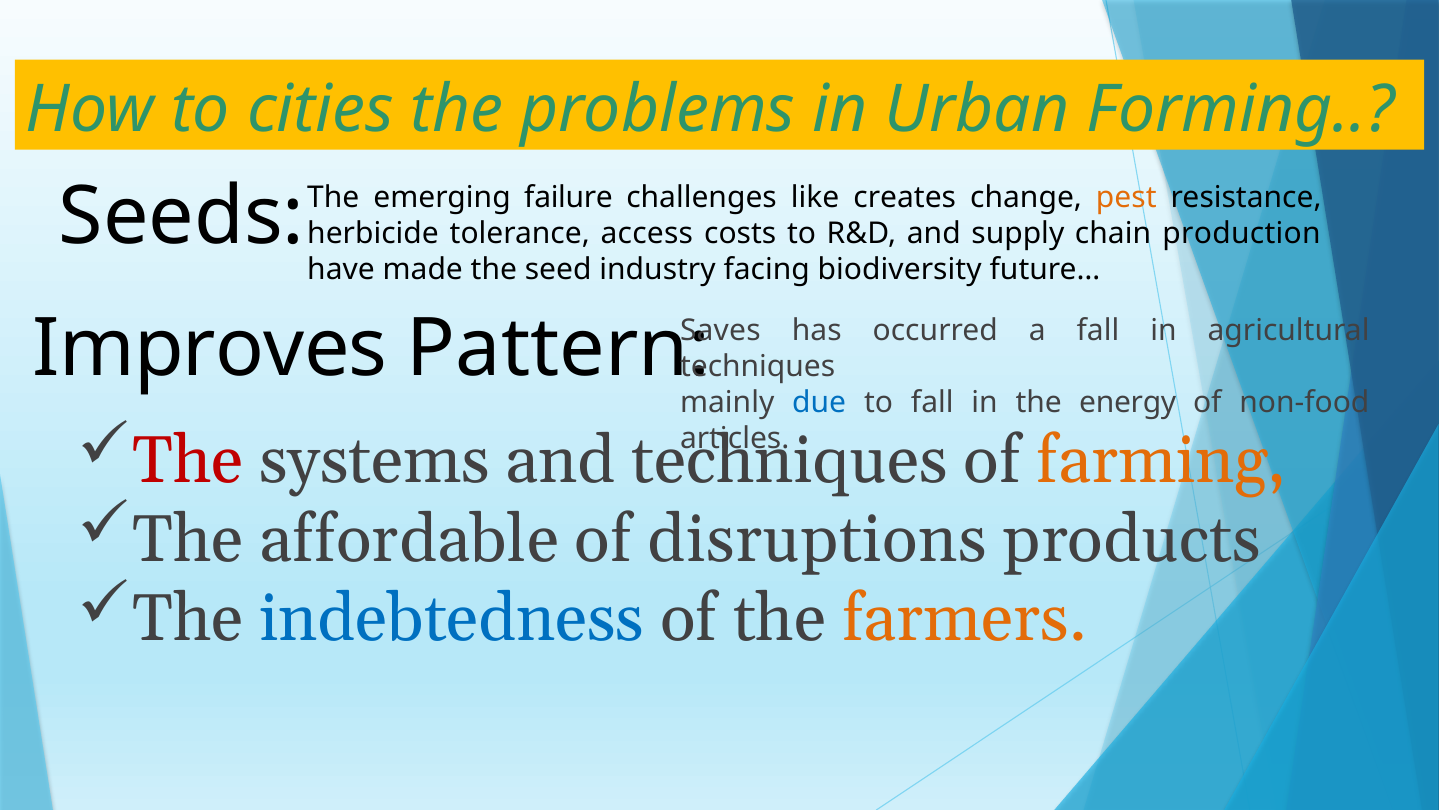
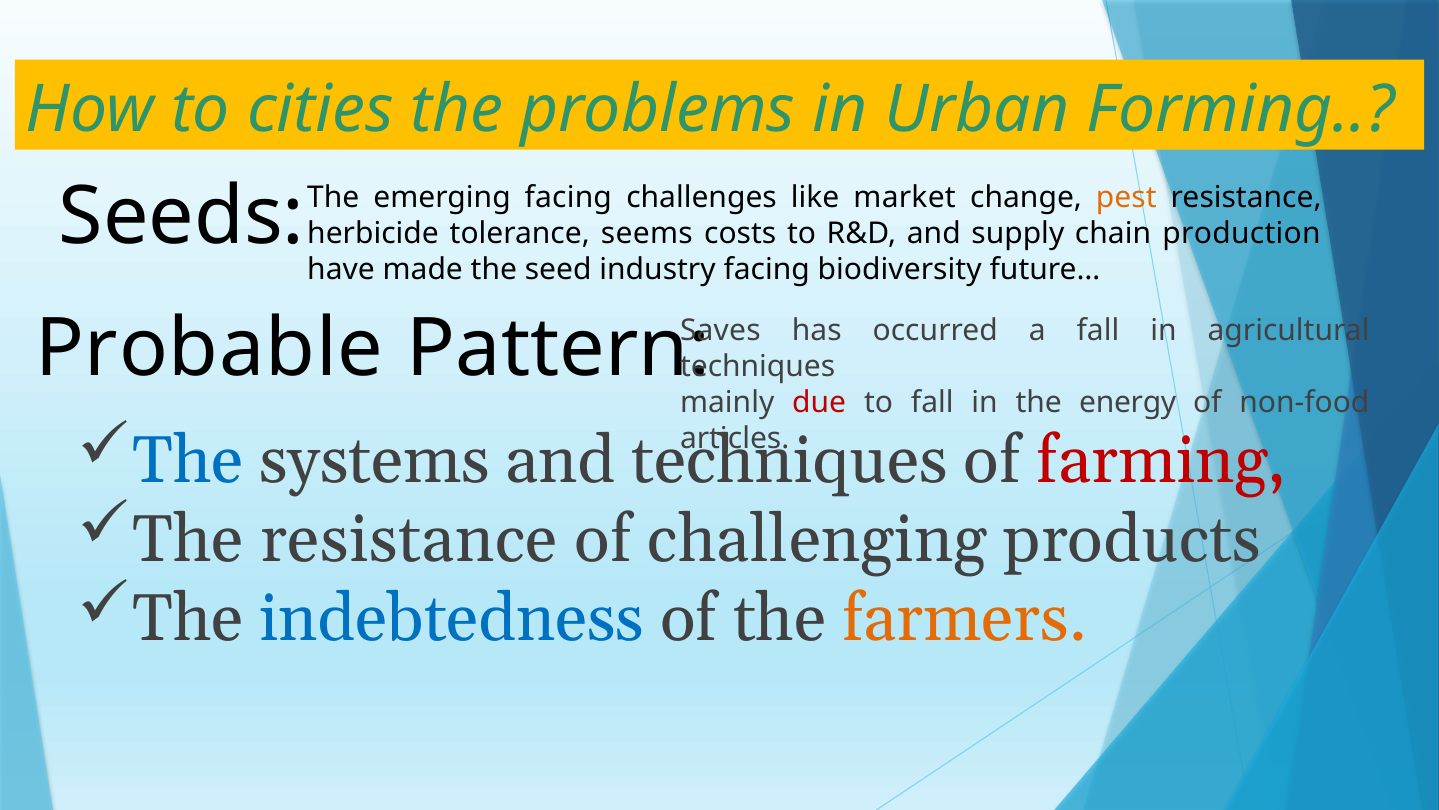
emerging failure: failure -> facing
creates: creates -> market
access: access -> seems
Improves: Improves -> Probable
due colour: blue -> red
The at (188, 460) colour: red -> blue
farming colour: orange -> red
The affordable: affordable -> resistance
disruptions: disruptions -> challenging
